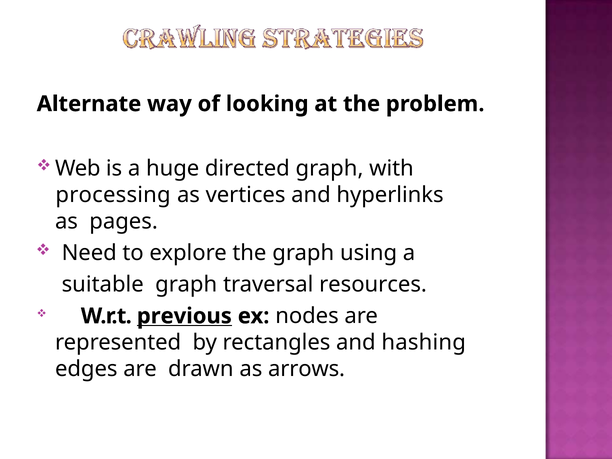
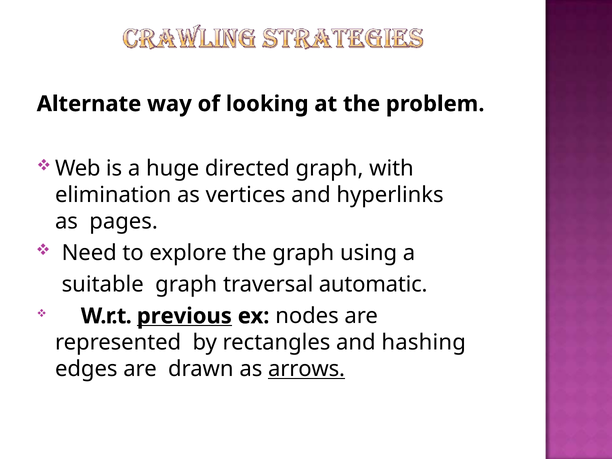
processing: processing -> elimination
resources: resources -> automatic
arrows underline: none -> present
